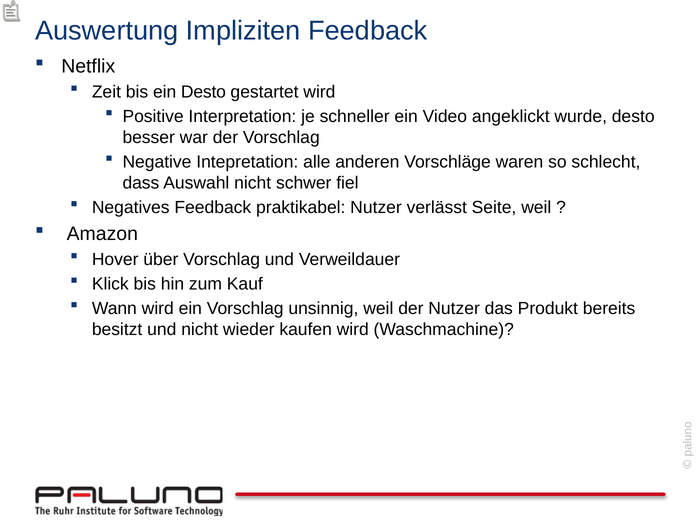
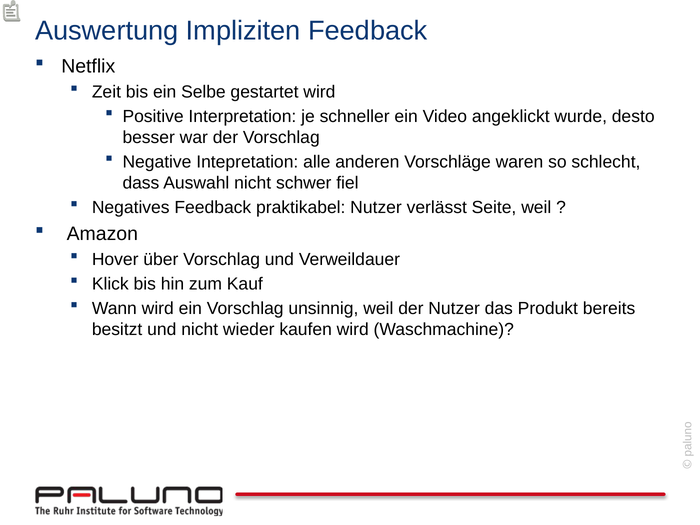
ein Desto: Desto -> Selbe
